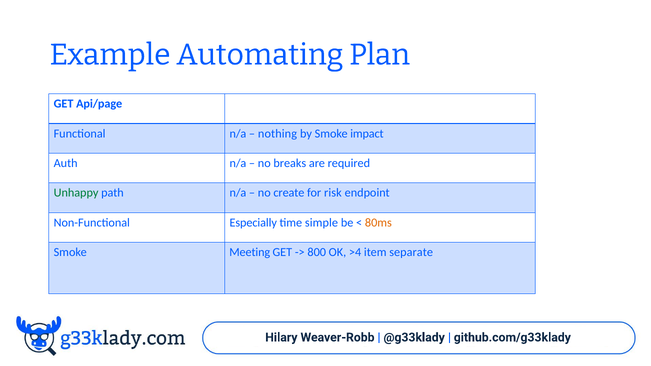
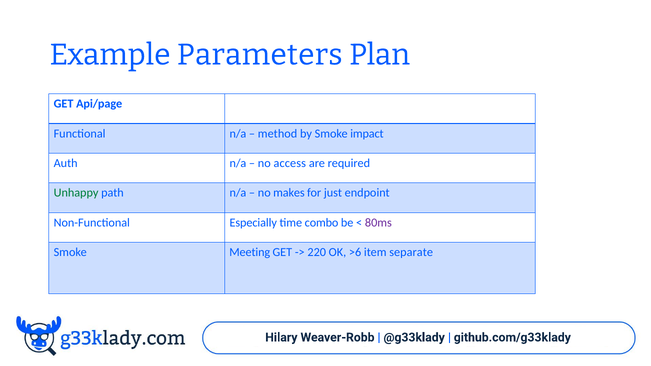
Automating: Automating -> Parameters
nothing: nothing -> method
breaks: breaks -> access
create: create -> makes
risk: risk -> just
simple: simple -> combo
80ms colour: orange -> purple
800: 800 -> 220
>4: >4 -> >6
